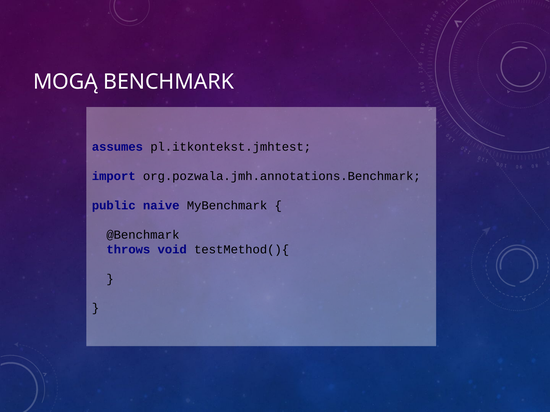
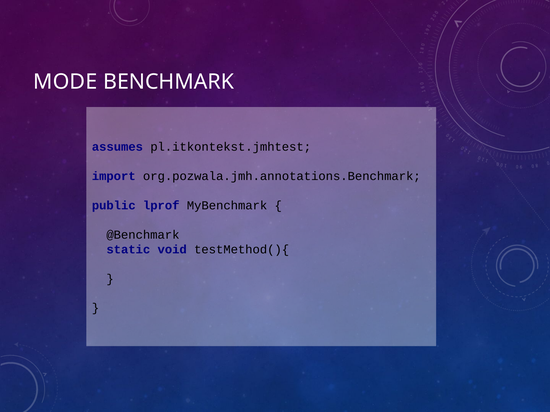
MOGĄ: MOGĄ -> MODE
naive: naive -> lprof
throws: throws -> static
